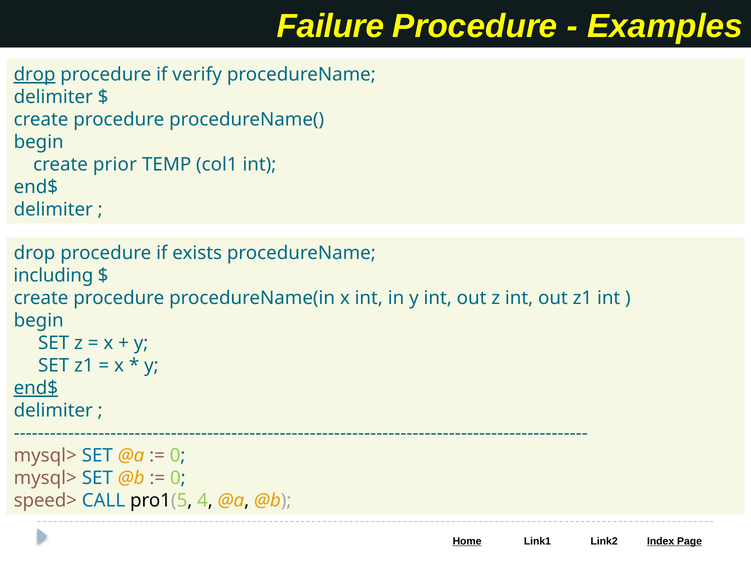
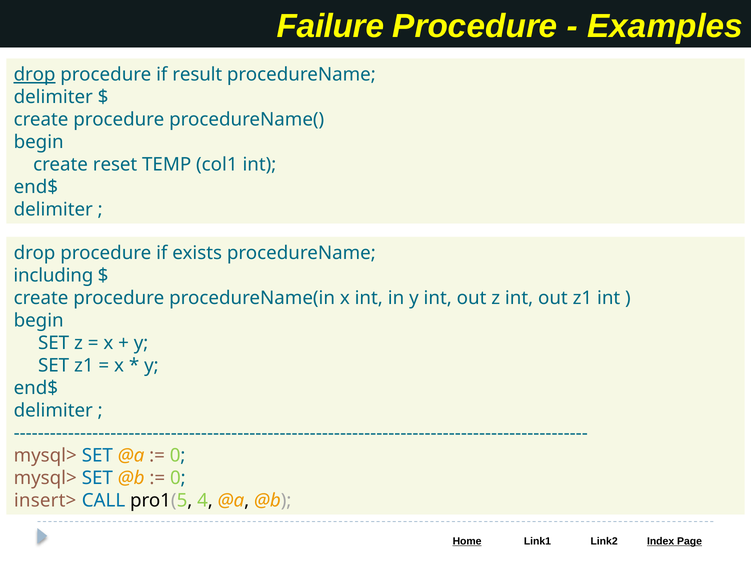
verify: verify -> result
prior: prior -> reset
end$ at (36, 388) underline: present -> none
speed>: speed> -> insert>
